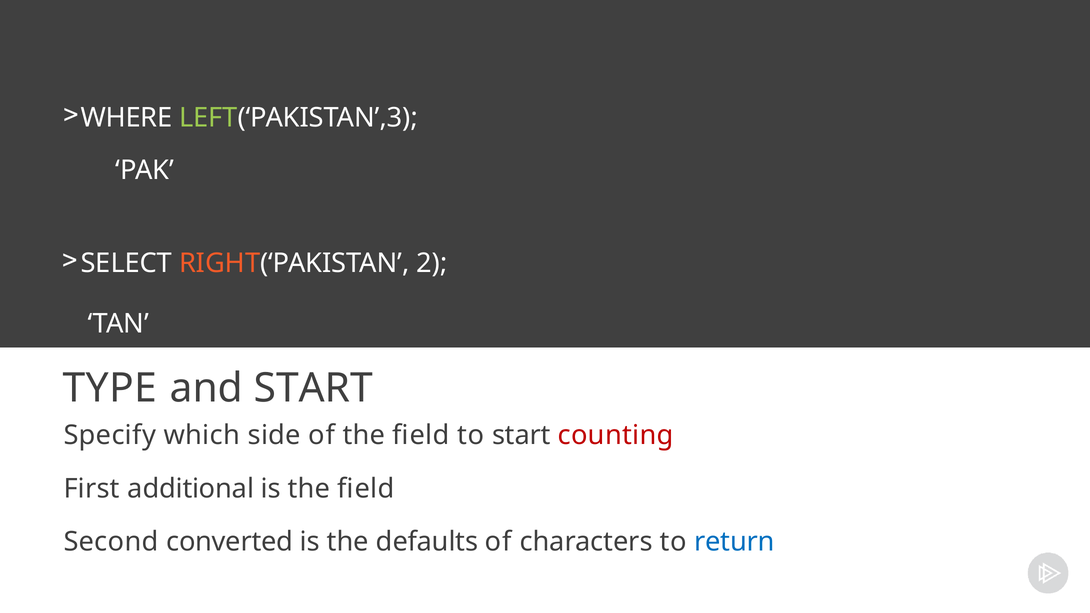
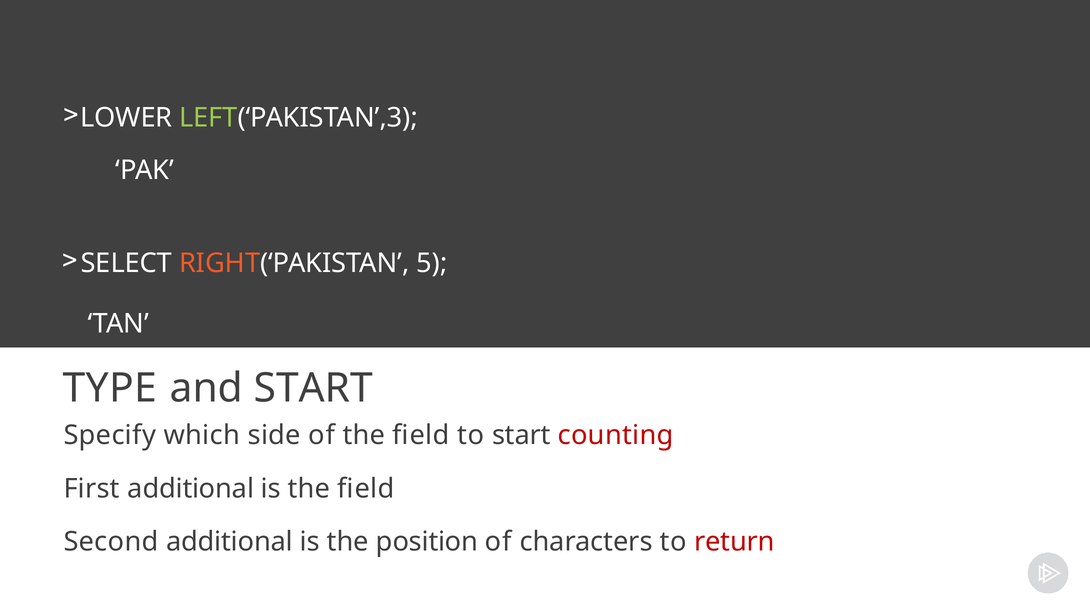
WHERE: WHERE -> LOWER
2: 2 -> 5
Second converted: converted -> additional
defaults: defaults -> position
return colour: blue -> red
